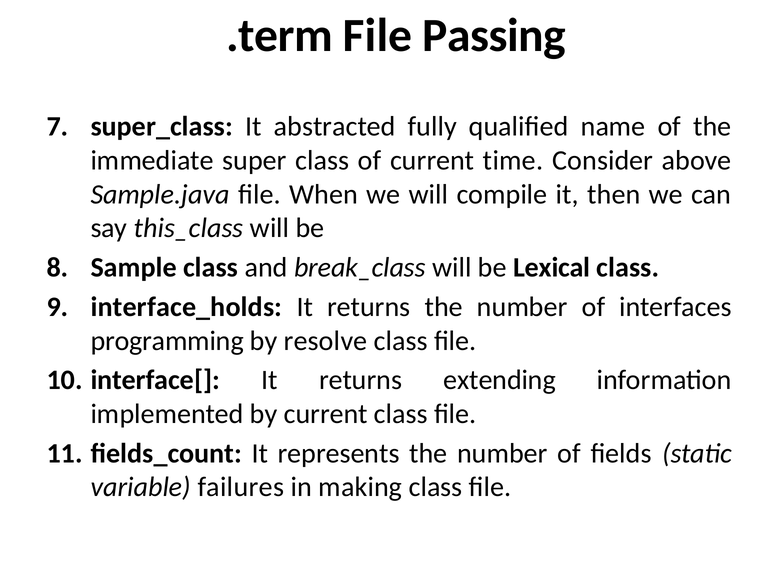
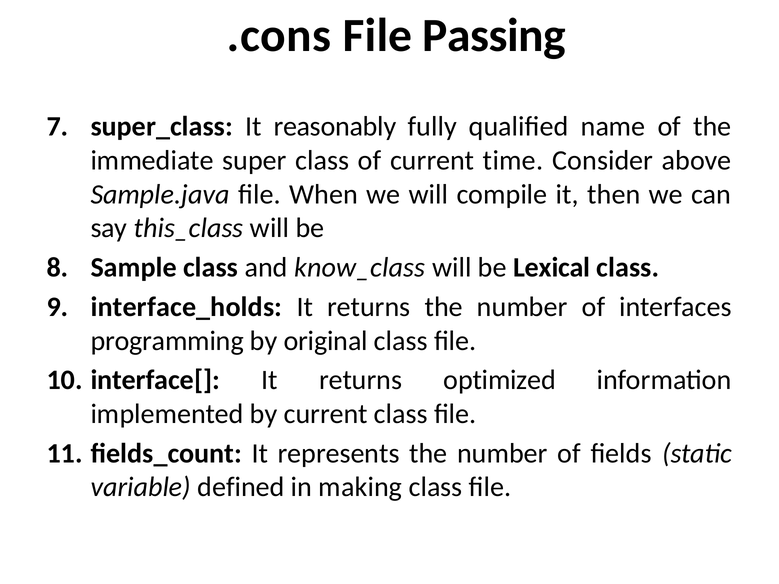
.term: .term -> .cons
abstracted: abstracted -> reasonably
break_class: break_class -> know_class
resolve: resolve -> original
extending: extending -> optimized
failures: failures -> defined
